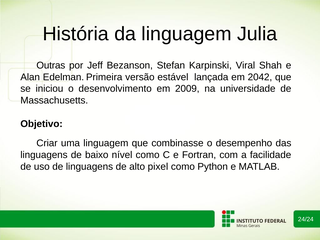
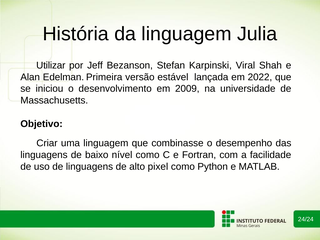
Outras: Outras -> Utilizar
2042: 2042 -> 2022
